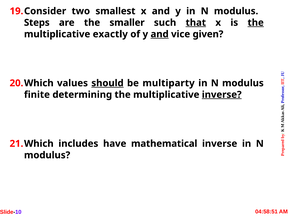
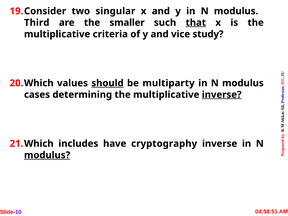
smallest: smallest -> singular
Steps: Steps -> Third
the at (256, 23) underline: present -> none
exactly: exactly -> criteria
and at (160, 34) underline: present -> none
given: given -> study
finite: finite -> cases
mathematical: mathematical -> cryptography
modulus at (47, 155) underline: none -> present
